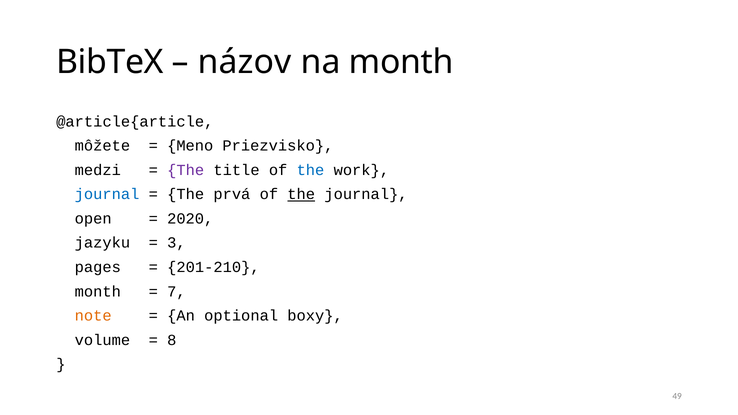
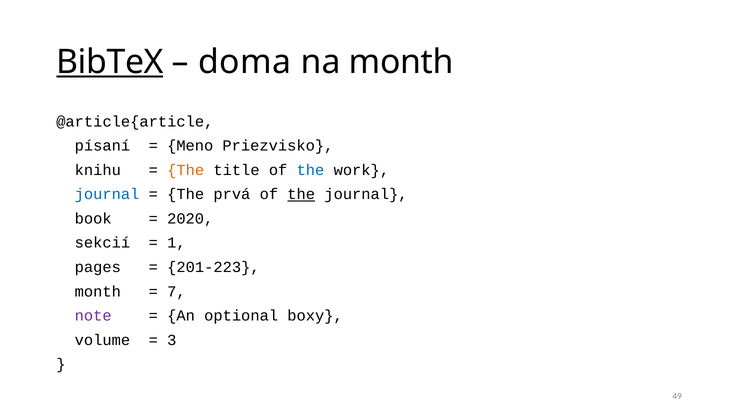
BibTeX underline: none -> present
názov: názov -> doma
môžete: môžete -> písaní
medzi: medzi -> knihu
The at (186, 170) colour: purple -> orange
open: open -> book
jazyku: jazyku -> sekcií
3: 3 -> 1
201-210: 201-210 -> 201-223
note colour: orange -> purple
8: 8 -> 3
